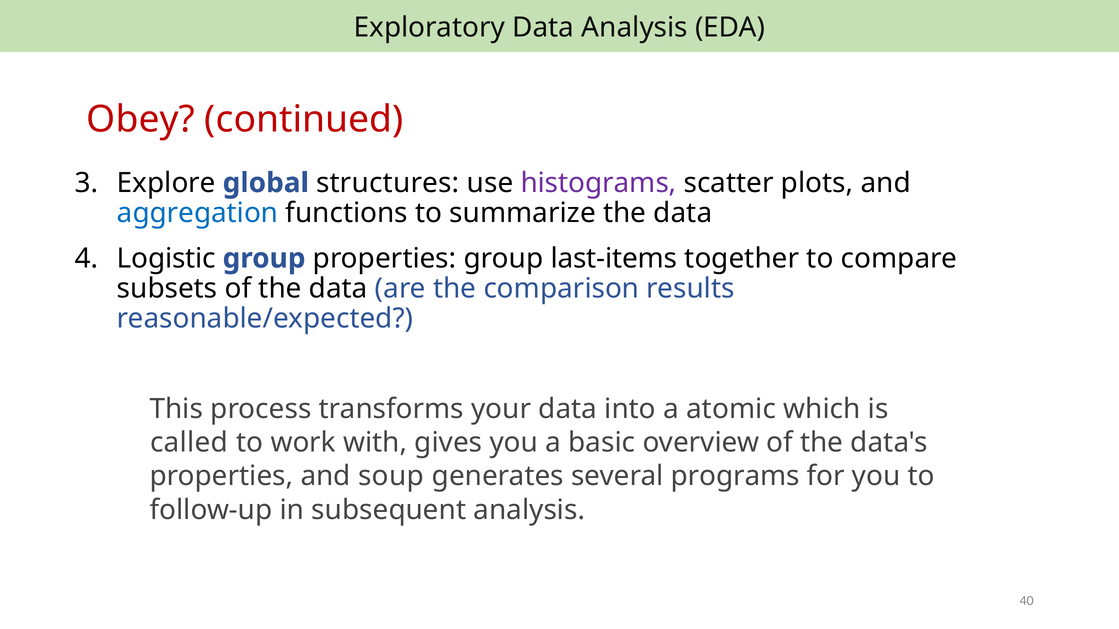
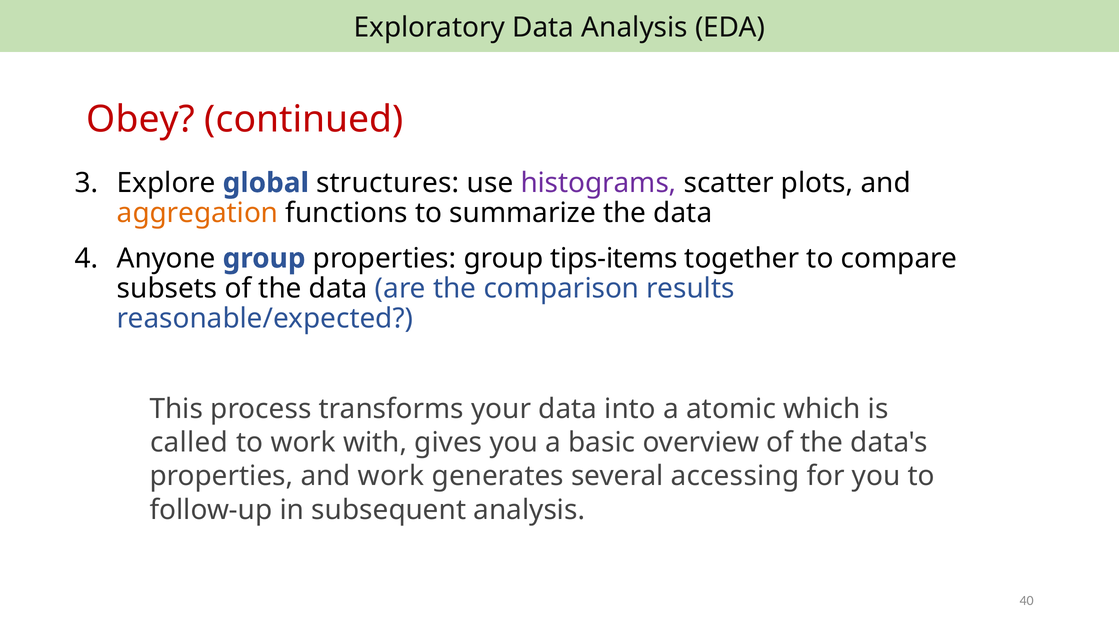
aggregation colour: blue -> orange
Logistic: Logistic -> Anyone
last-items: last-items -> tips-items
and soup: soup -> work
programs: programs -> accessing
